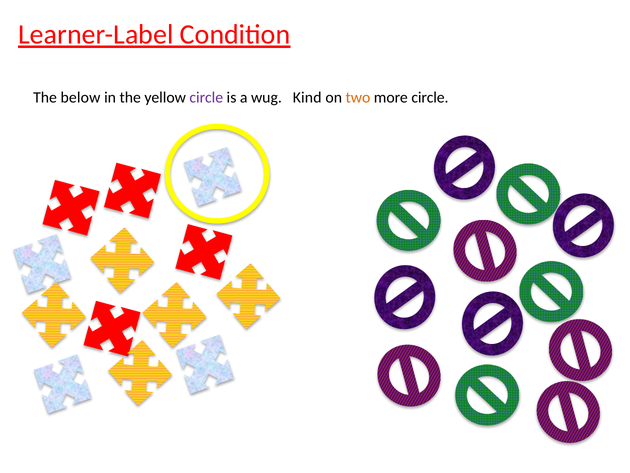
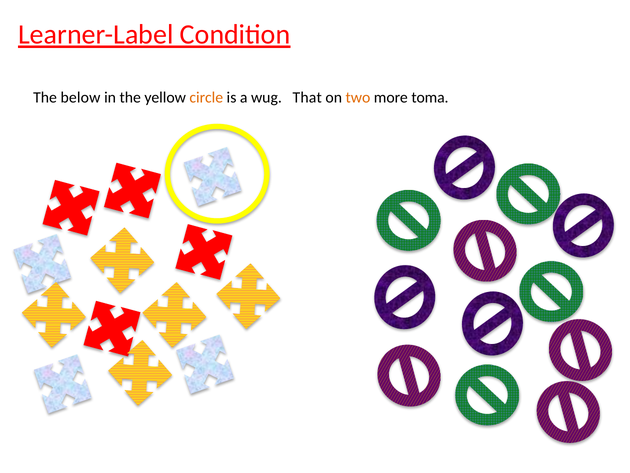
circle at (206, 97) colour: purple -> orange
Kind: Kind -> That
more circle: circle -> toma
